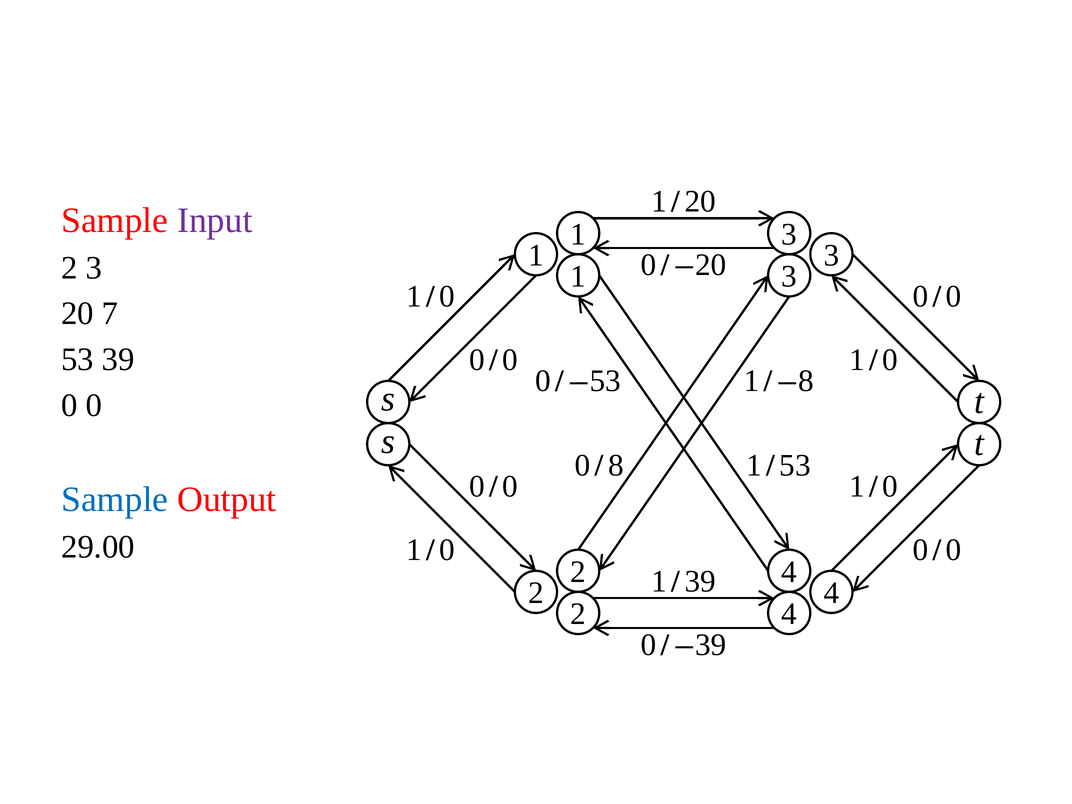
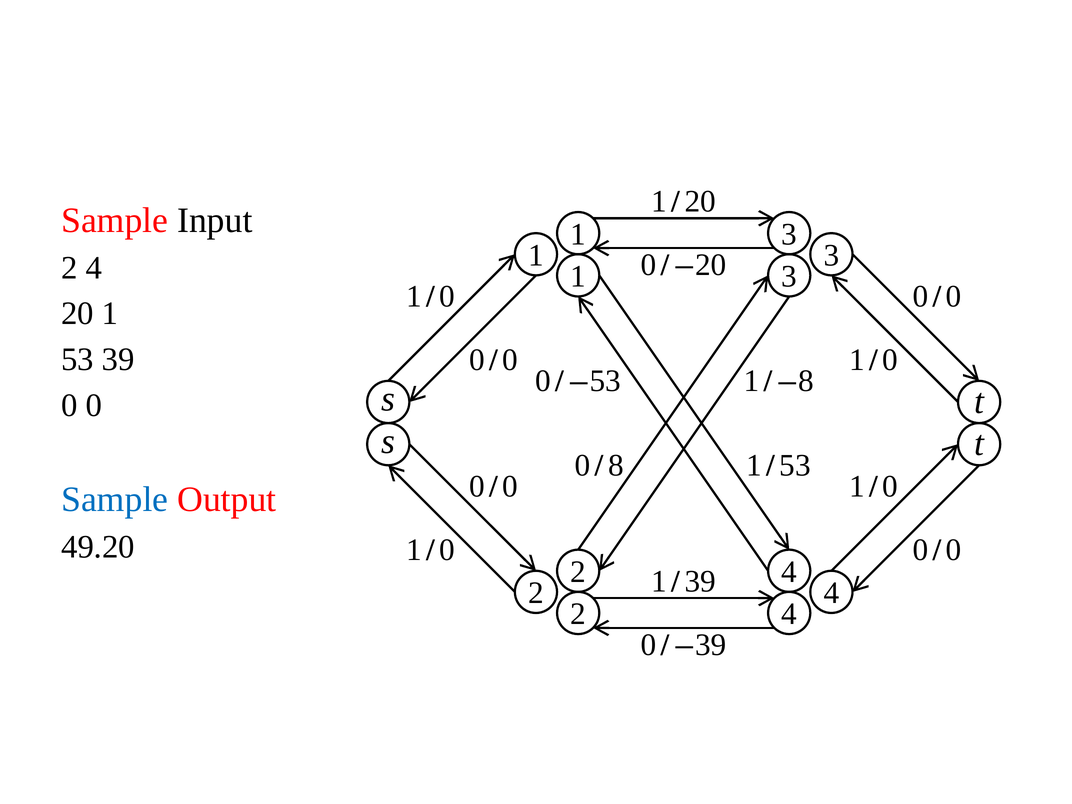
Input colour: purple -> black
2 3: 3 -> 4
20 7: 7 -> 1
29.00: 29.00 -> 49.20
